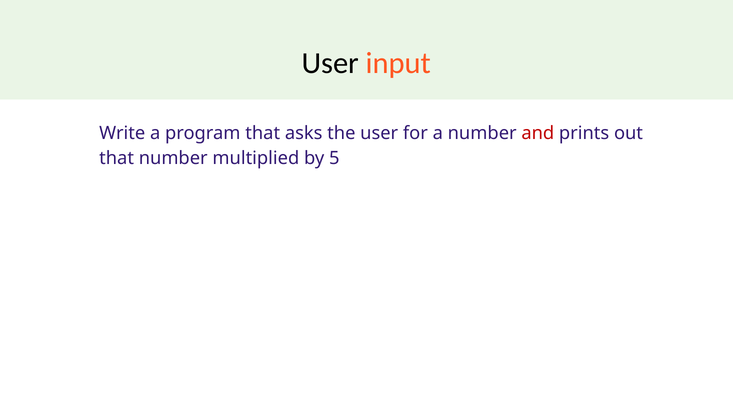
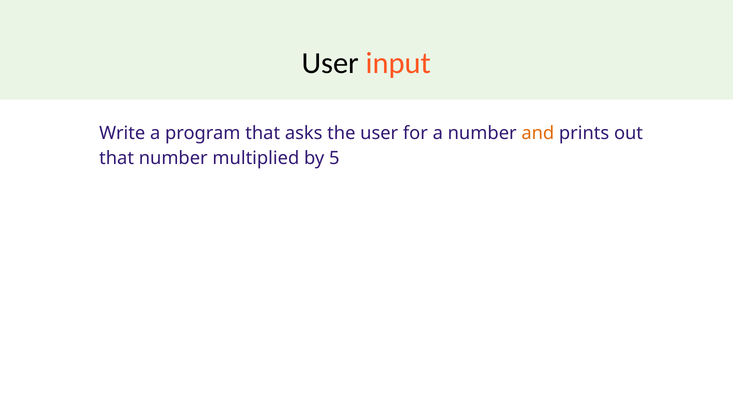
and colour: red -> orange
